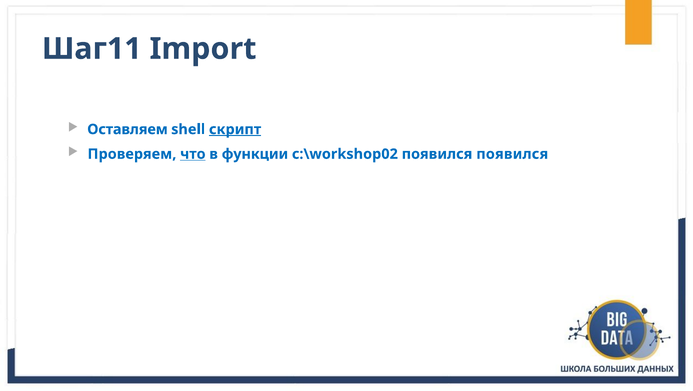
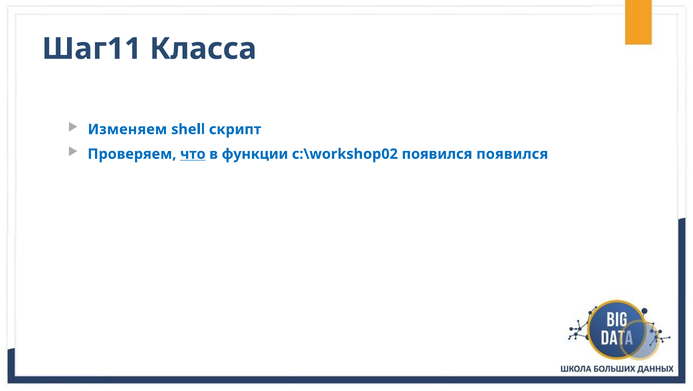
Import: Import -> Класса
Оставляем: Оставляем -> Изменяем
скрипт underline: present -> none
